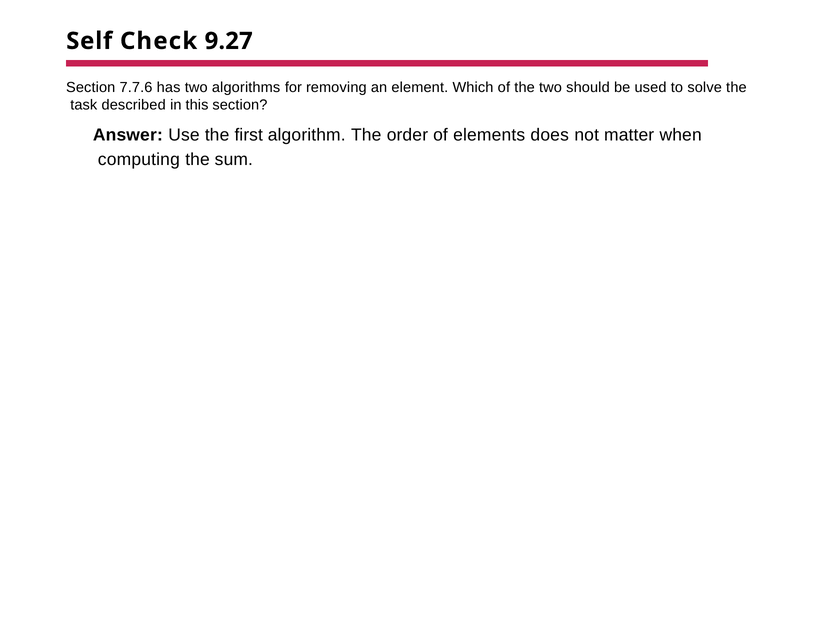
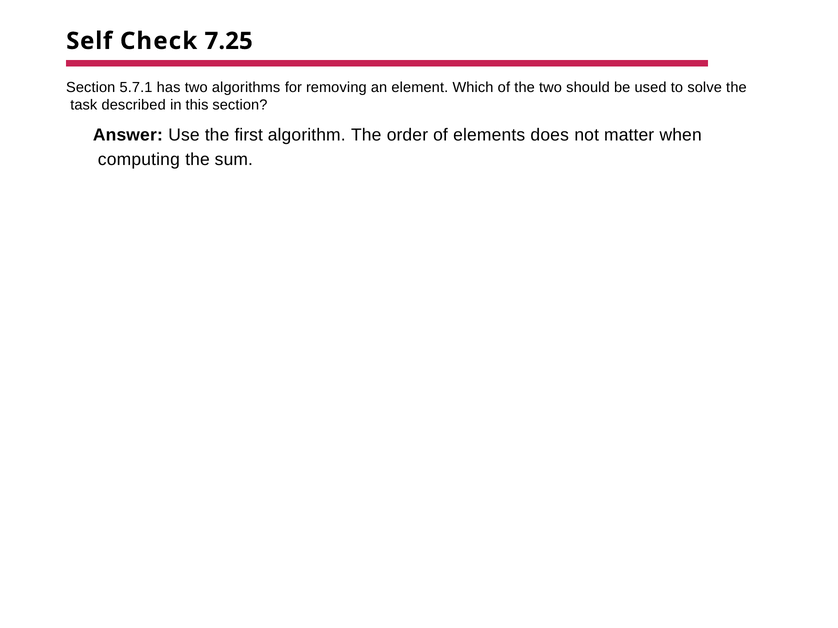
9.27: 9.27 -> 7.25
7.7.6: 7.7.6 -> 5.7.1
